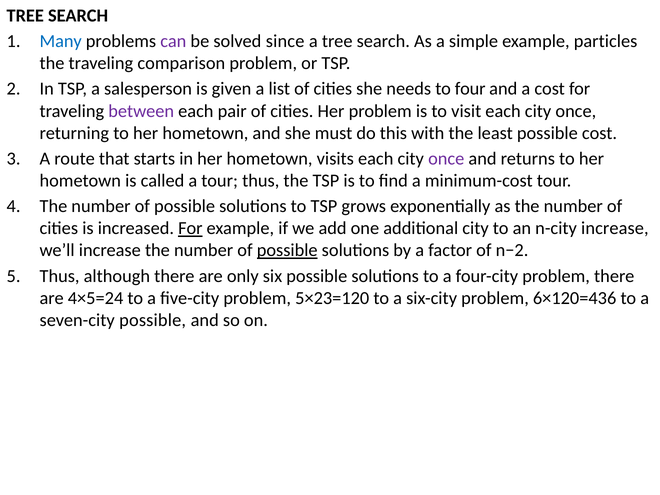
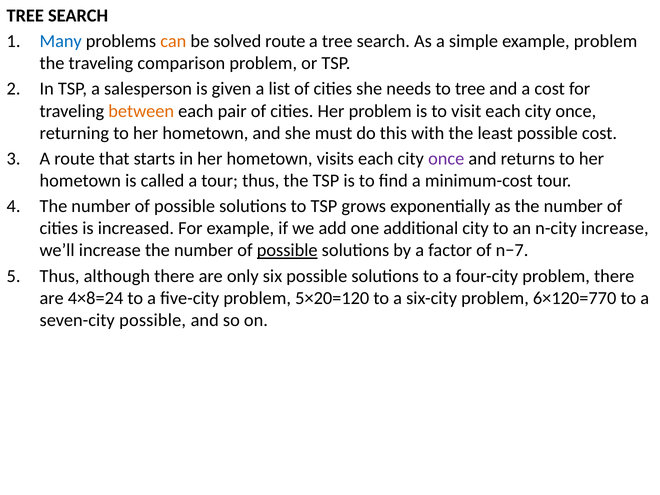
can colour: purple -> orange
solved since: since -> route
example particles: particles -> problem
to four: four -> tree
between colour: purple -> orange
For at (190, 228) underline: present -> none
n−2: n−2 -> n−7
4×5=24: 4×5=24 -> 4×8=24
5×23=120: 5×23=120 -> 5×20=120
6×120=436: 6×120=436 -> 6×120=770
